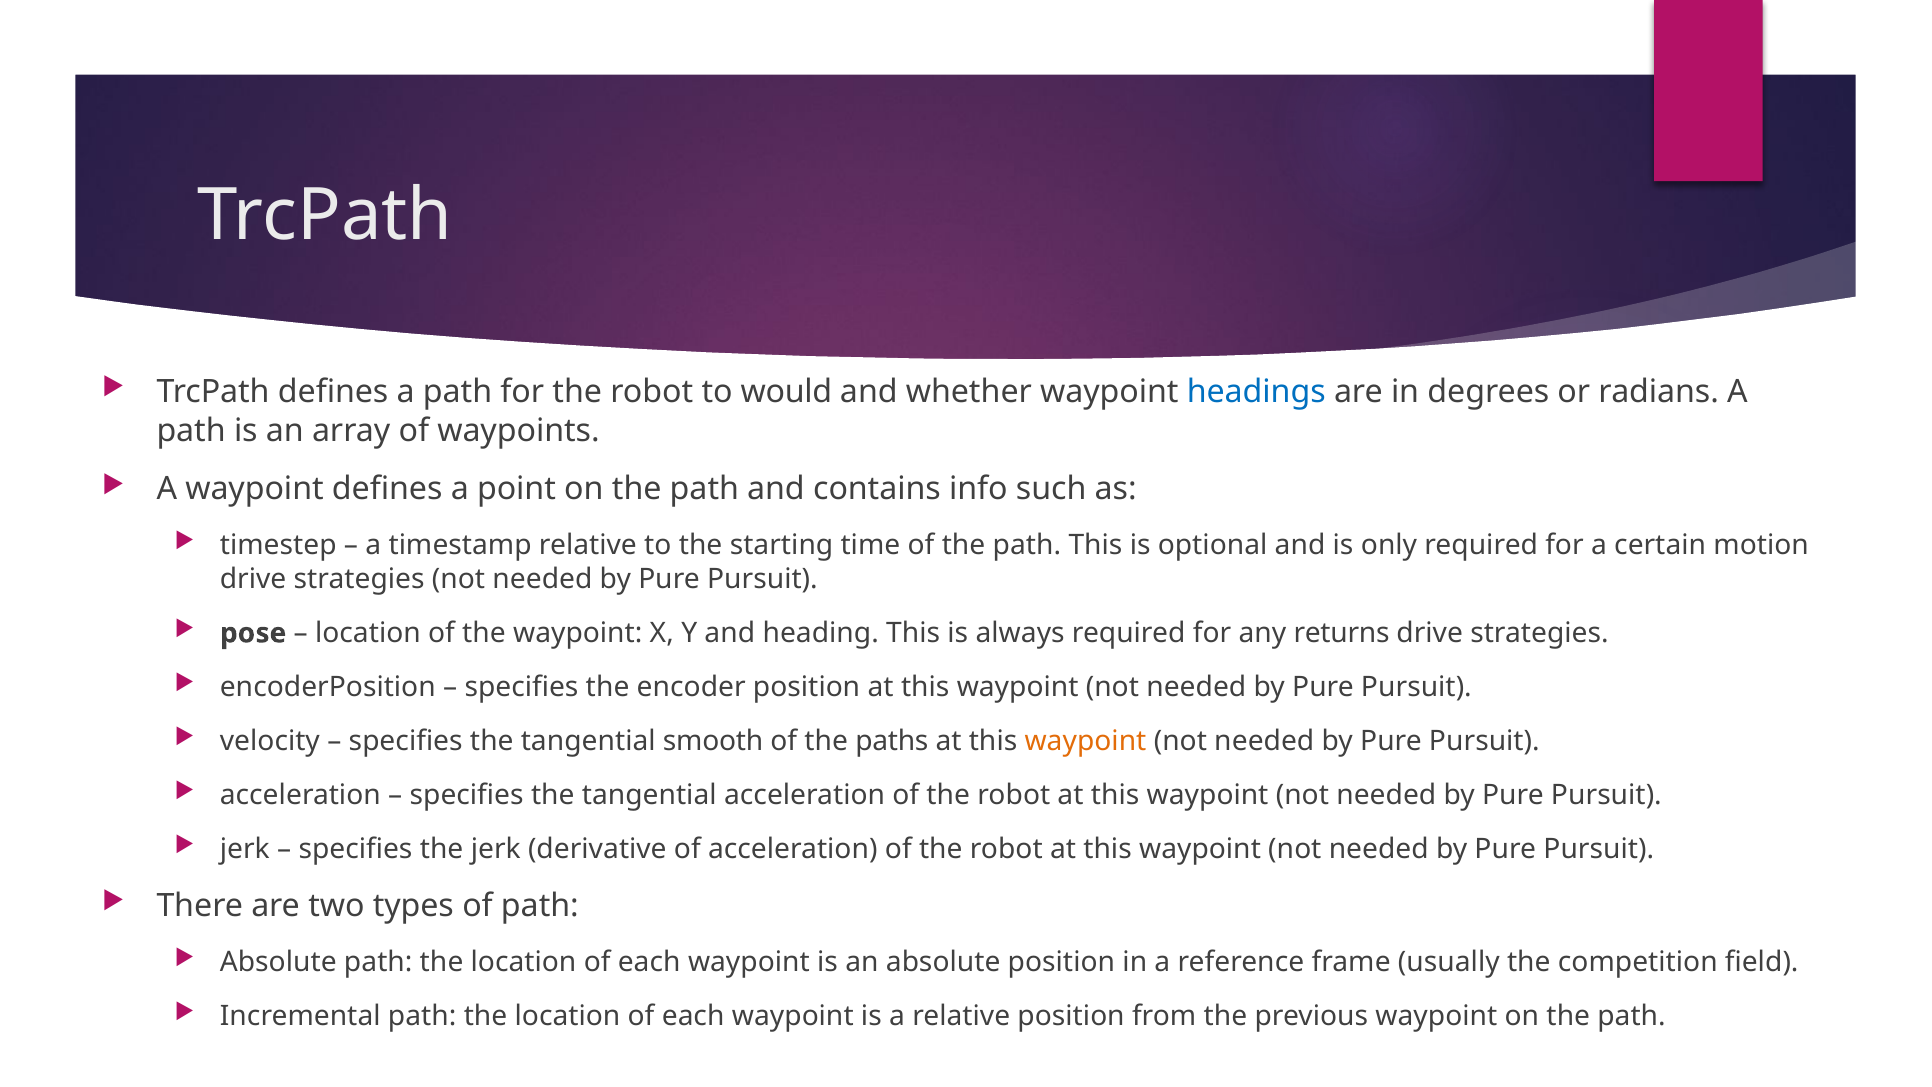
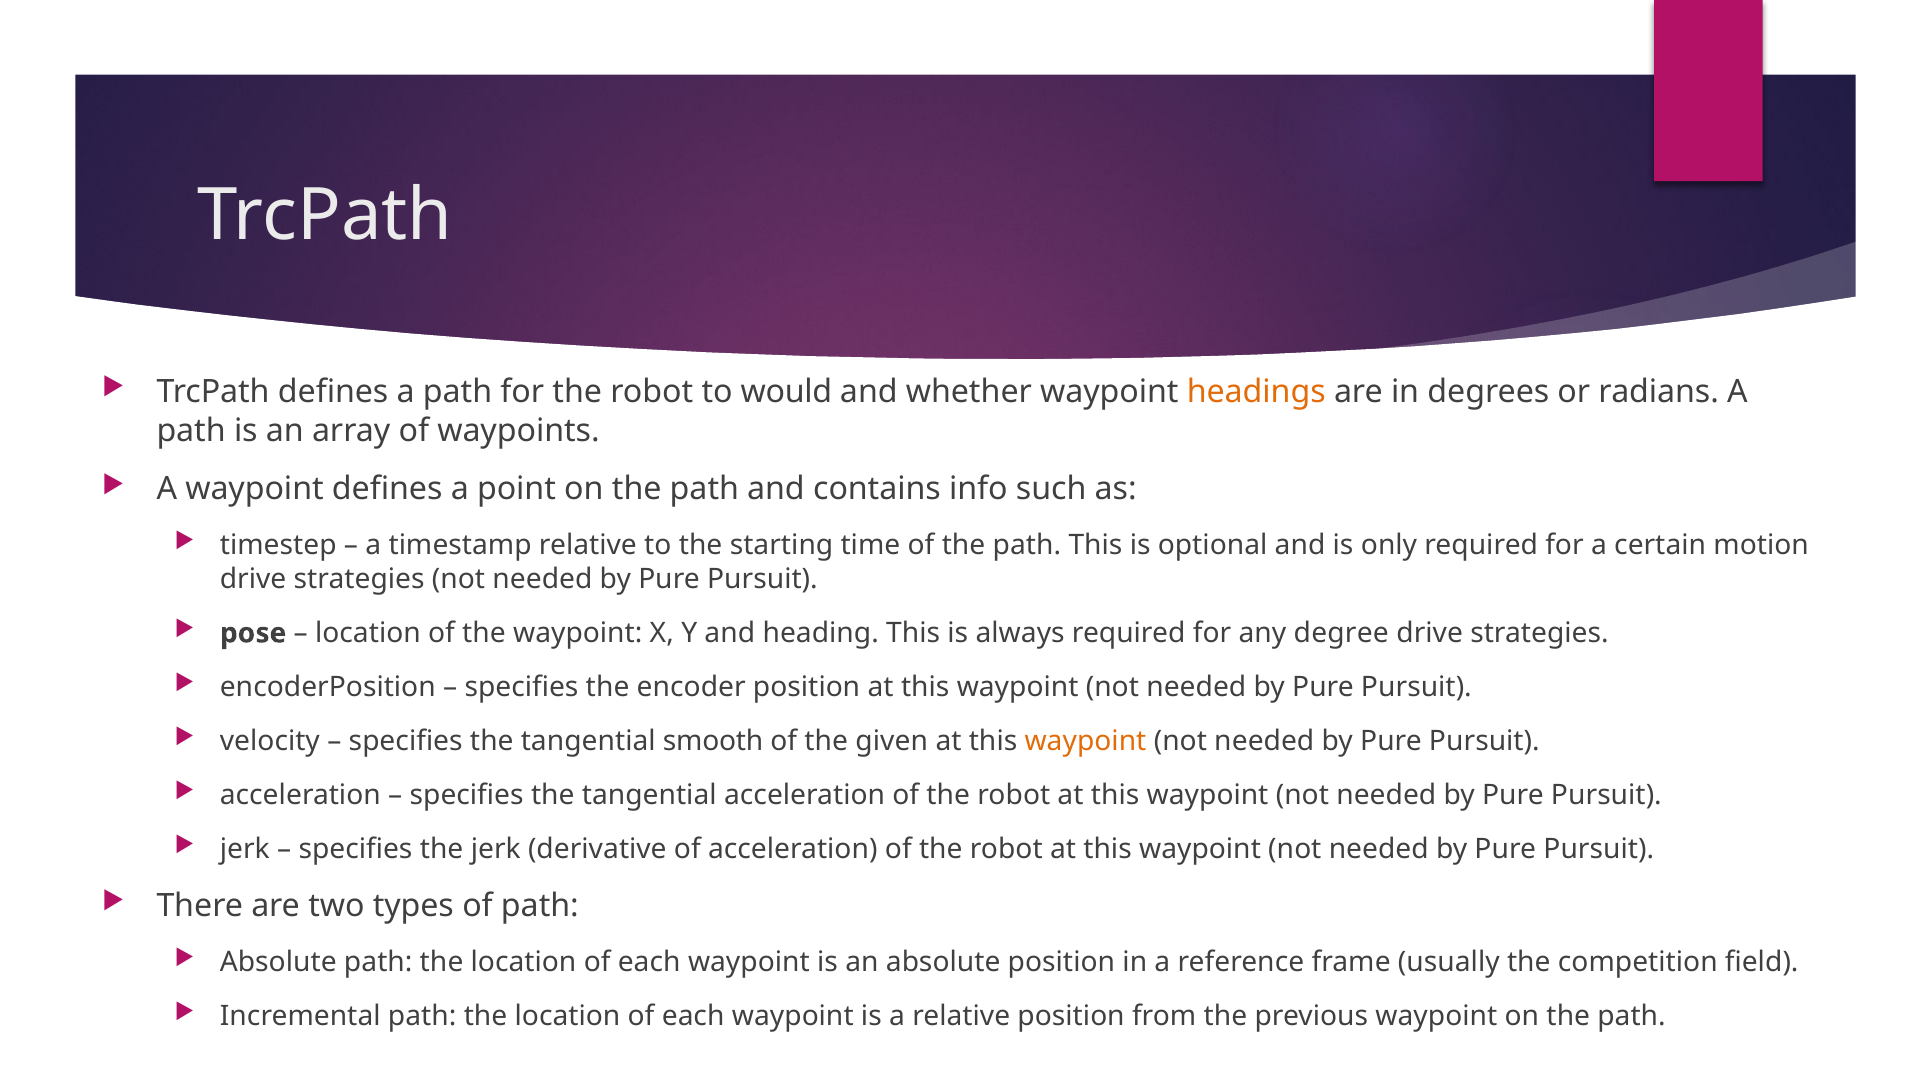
headings colour: blue -> orange
returns: returns -> degree
paths: paths -> given
